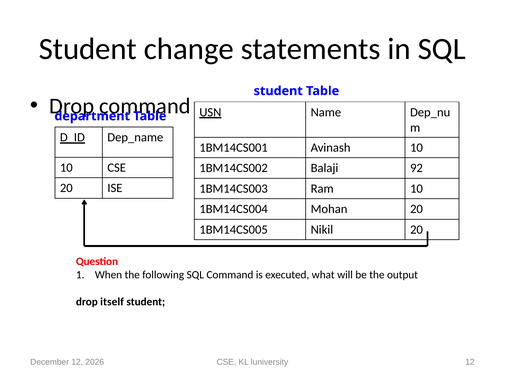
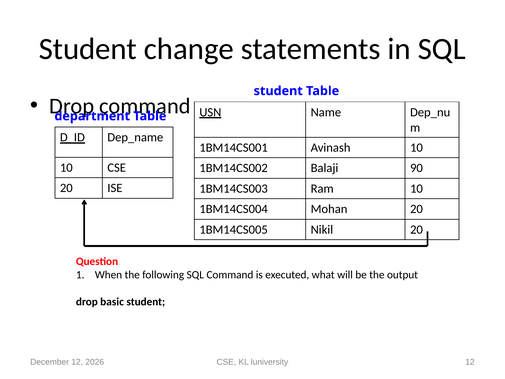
92: 92 -> 90
itself: itself -> basic
